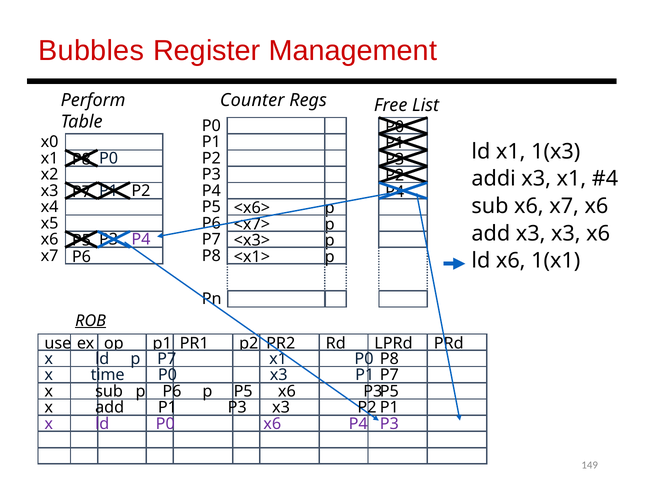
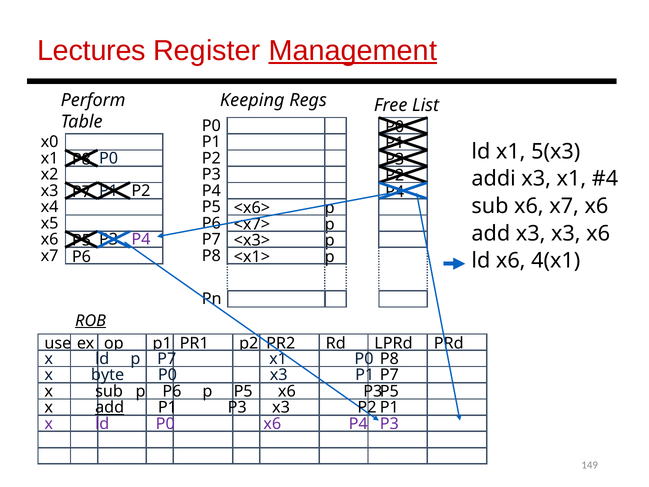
Bubbles: Bubbles -> Lectures
Management underline: none -> present
Counter: Counter -> Keeping
1(x3: 1(x3 -> 5(x3
1(x1: 1(x1 -> 4(x1
time: time -> byte
add at (110, 407) underline: none -> present
